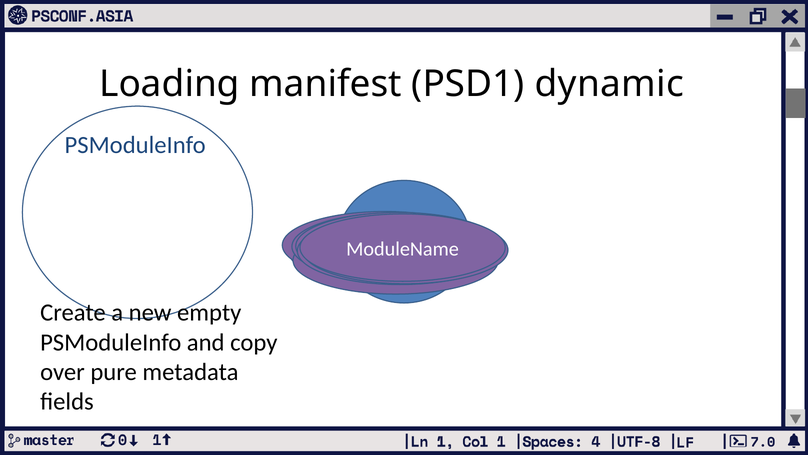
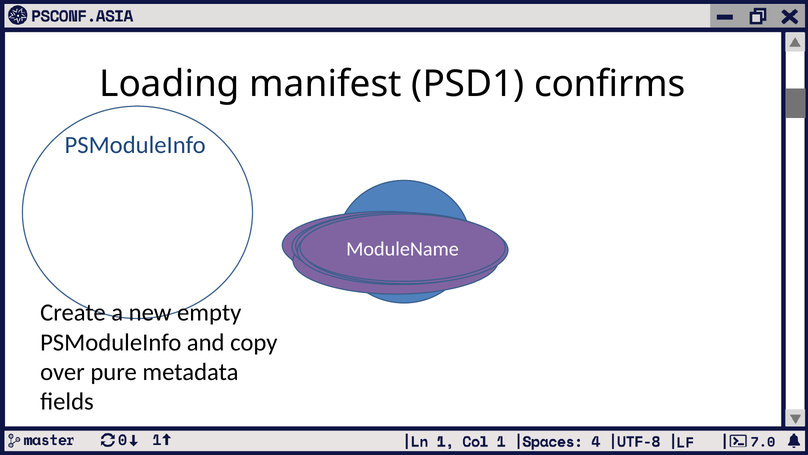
dynamic: dynamic -> confirms
